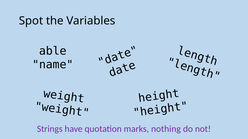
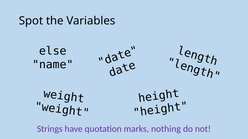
able: able -> else
